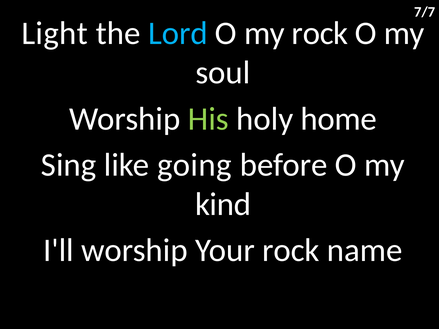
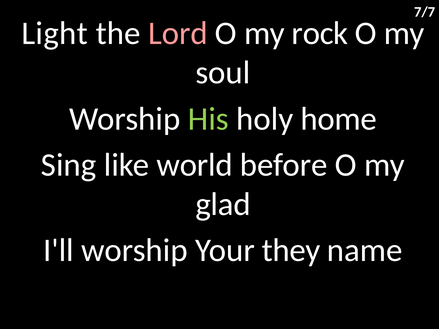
Lord colour: light blue -> pink
going: going -> world
kind: kind -> glad
Your rock: rock -> they
